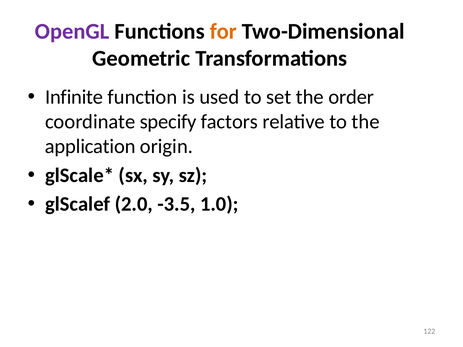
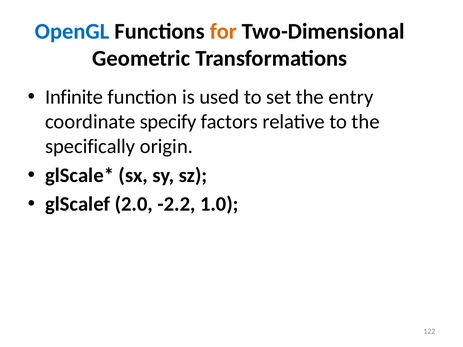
OpenGL colour: purple -> blue
order: order -> entry
application: application -> specifically
-3.5: -3.5 -> -2.2
